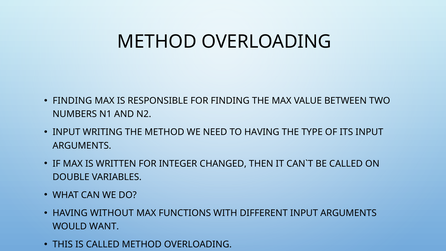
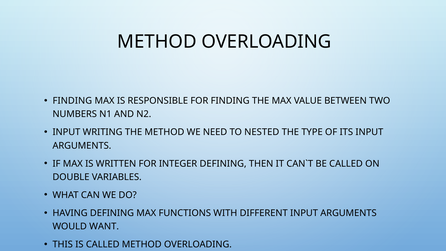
TO HAVING: HAVING -> NESTED
INTEGER CHANGED: CHANGED -> DEFINING
HAVING WITHOUT: WITHOUT -> DEFINING
